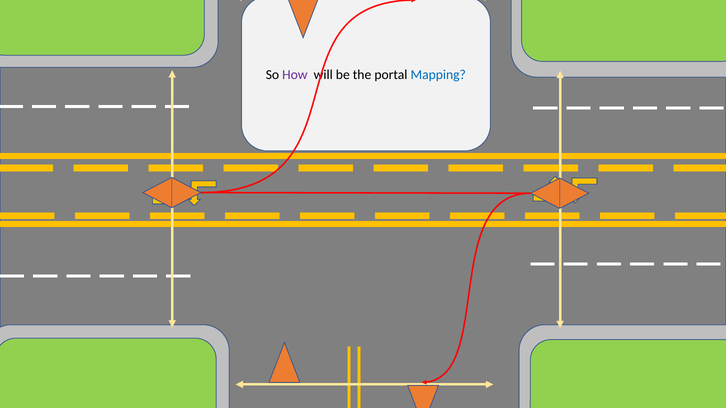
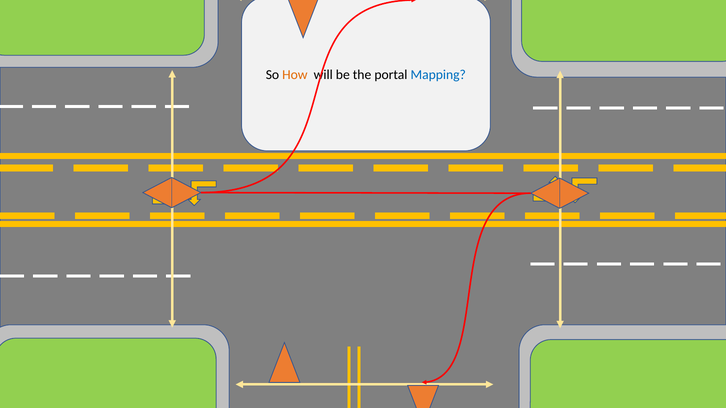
How colour: purple -> orange
